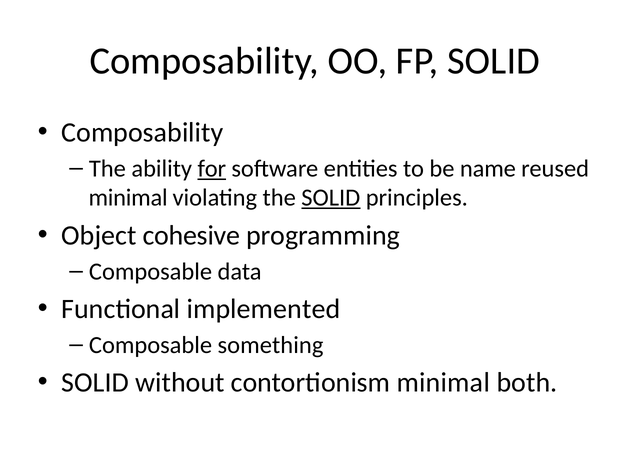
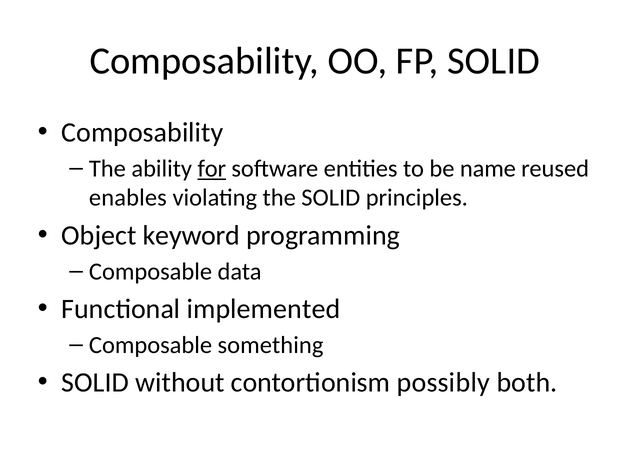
minimal at (128, 198): minimal -> enables
SOLID at (331, 198) underline: present -> none
cohesive: cohesive -> keyword
contortionism minimal: minimal -> possibly
